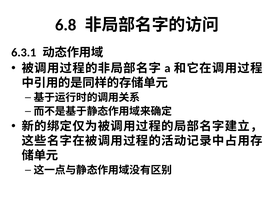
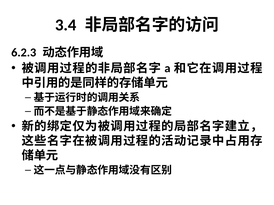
6.8: 6.8 -> 3.4
6.3.1: 6.3.1 -> 6.2.3
